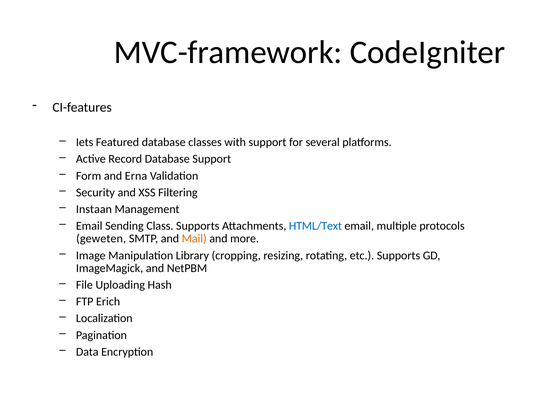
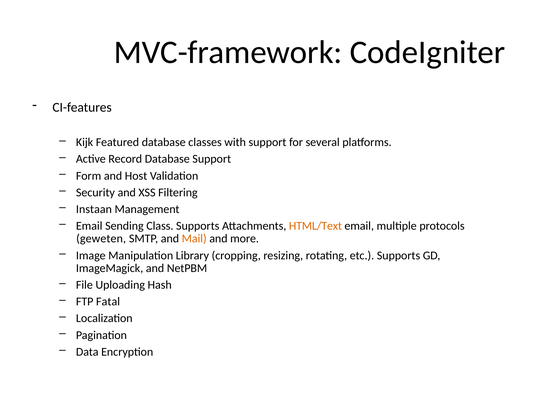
Iets: Iets -> Kijk
Erna: Erna -> Host
HTML/Text colour: blue -> orange
Erich: Erich -> Fatal
